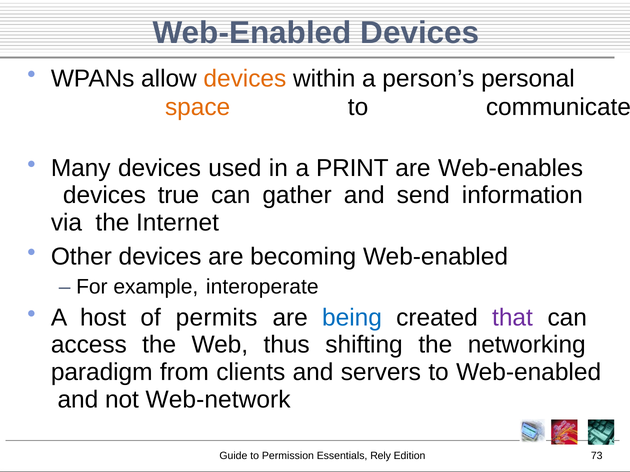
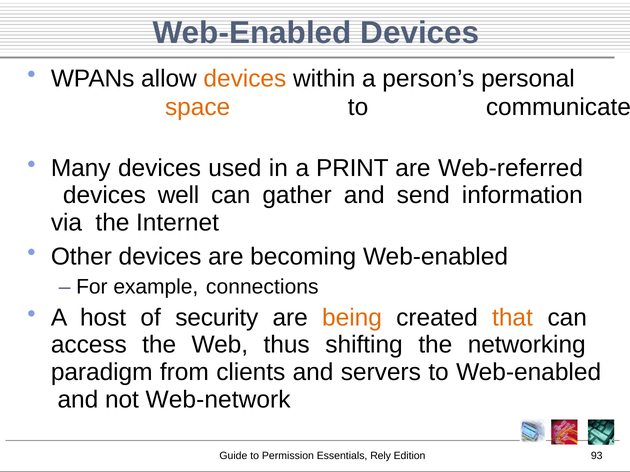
Web-enables: Web-enables -> Web-referred
true: true -> well
interoperate: interoperate -> connections
permits: permits -> security
being colour: blue -> orange
that colour: purple -> orange
73: 73 -> 93
